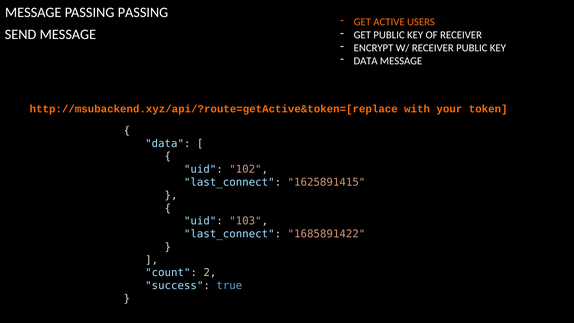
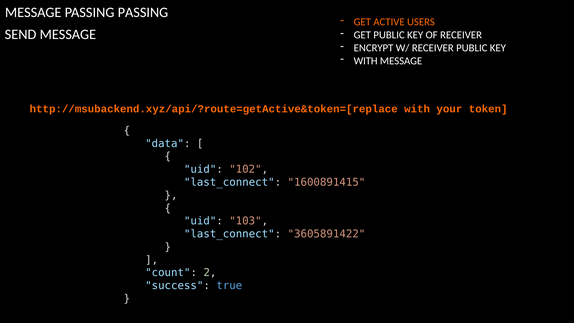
DATA at (366, 61): DATA -> WITH
1625891415: 1625891415 -> 1600891415
1685891422: 1685891422 -> 3605891422
